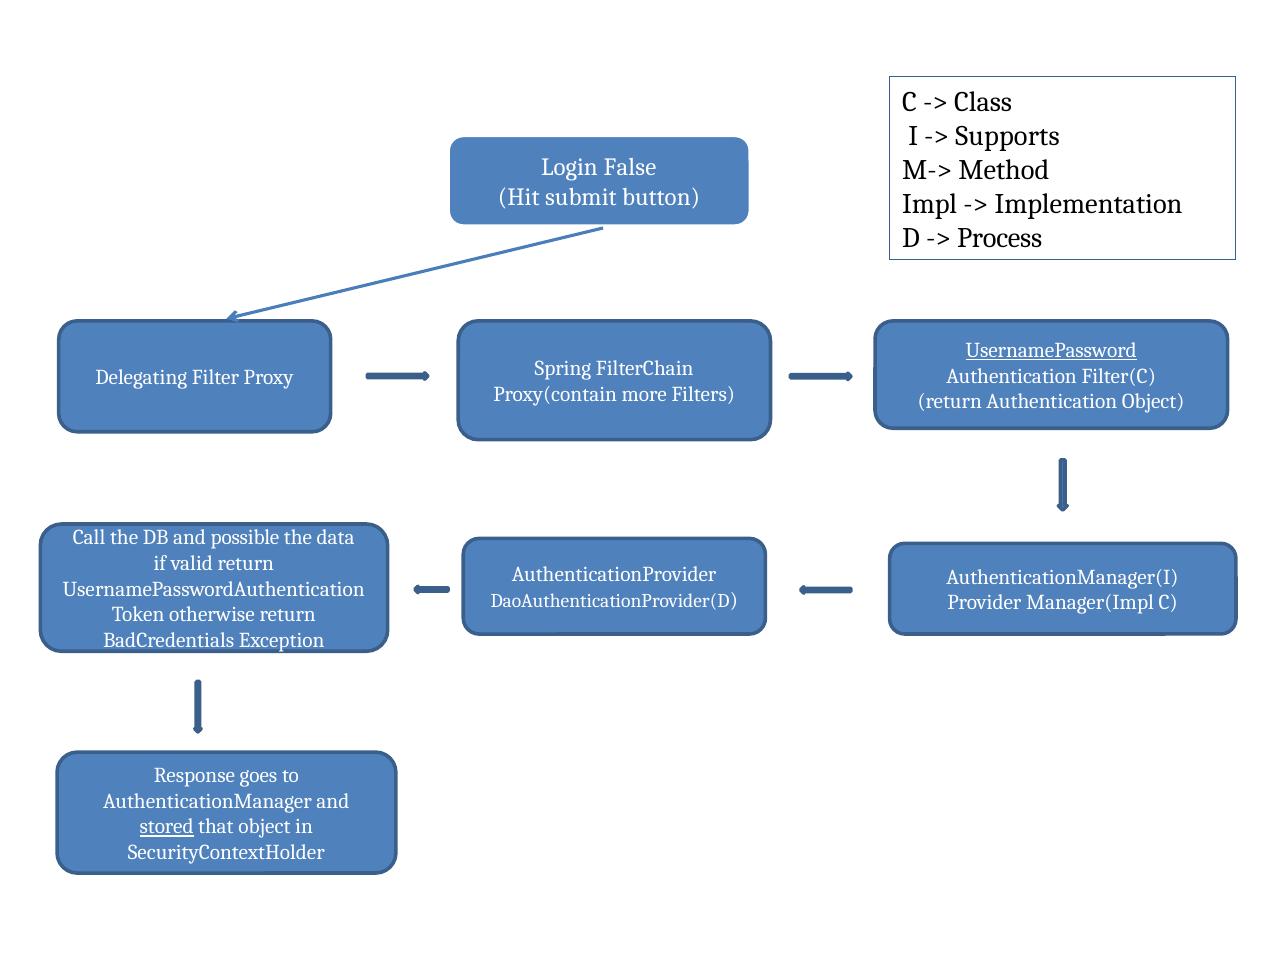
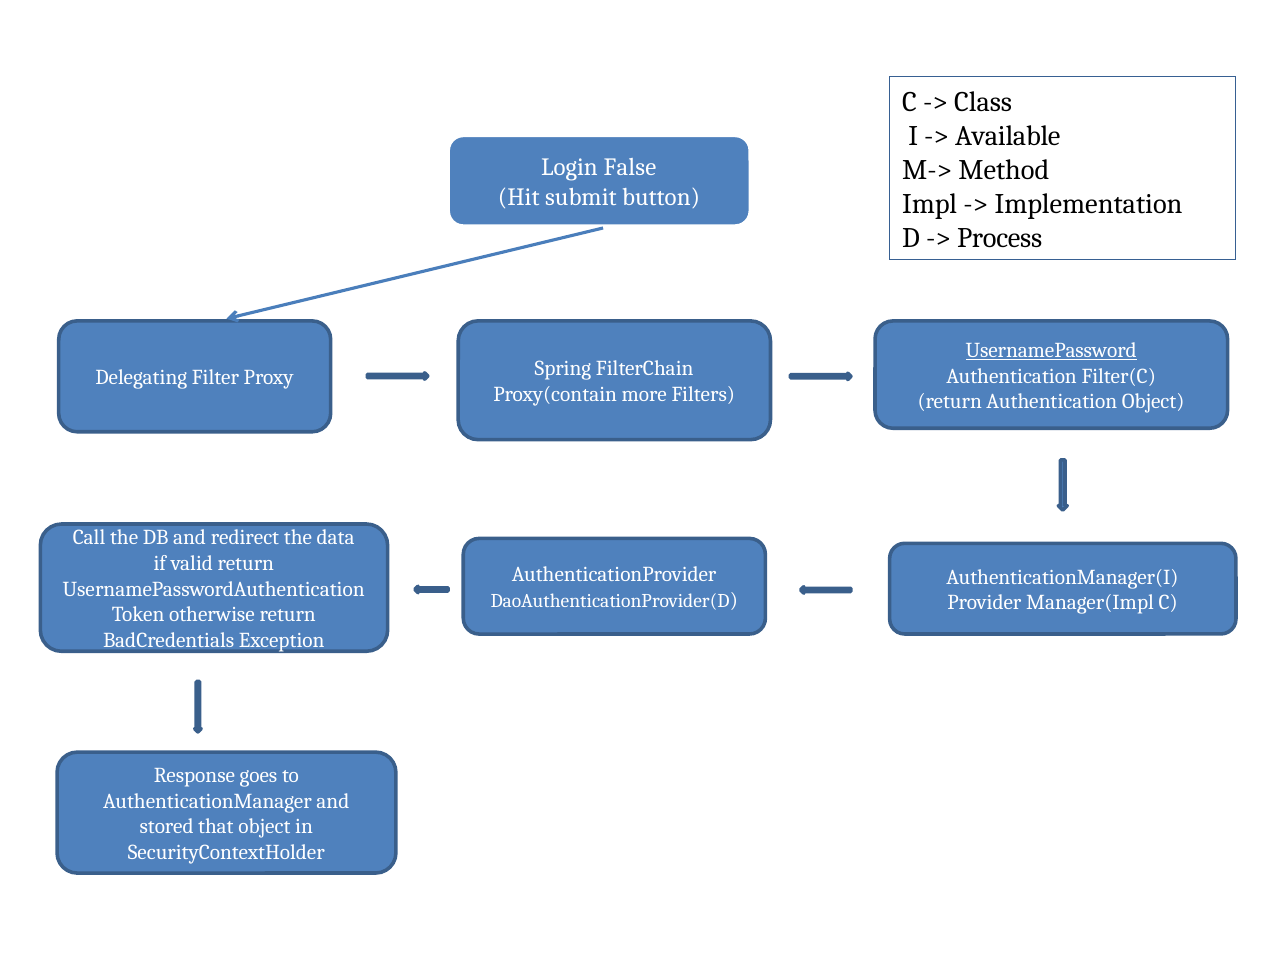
Supports: Supports -> Available
possible: possible -> redirect
stored underline: present -> none
